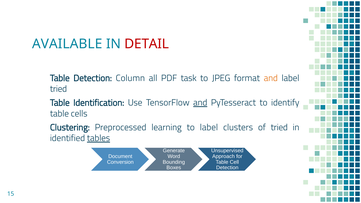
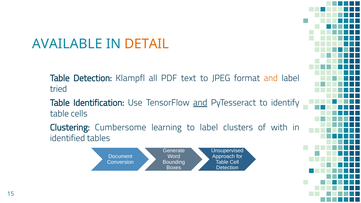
DETAIL colour: red -> orange
Column: Column -> Klampfl
task: task -> text
Preprocessed: Preprocessed -> Cumbersome
of tried: tried -> with
tables underline: present -> none
